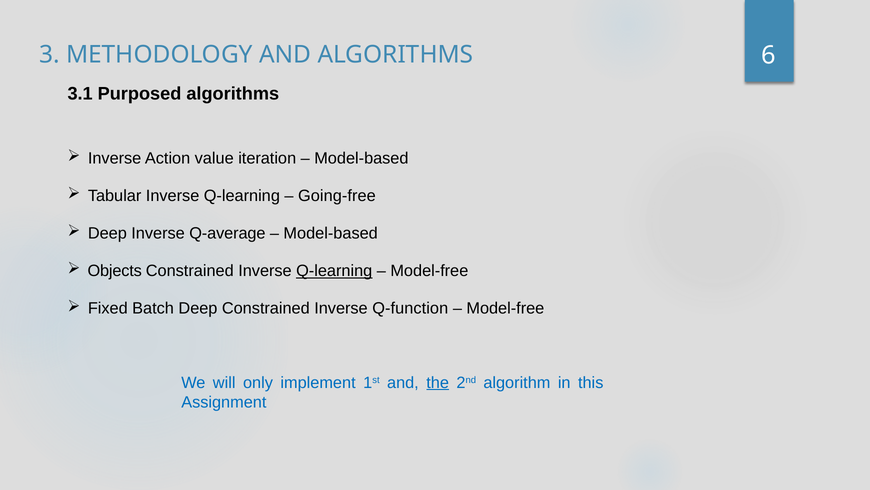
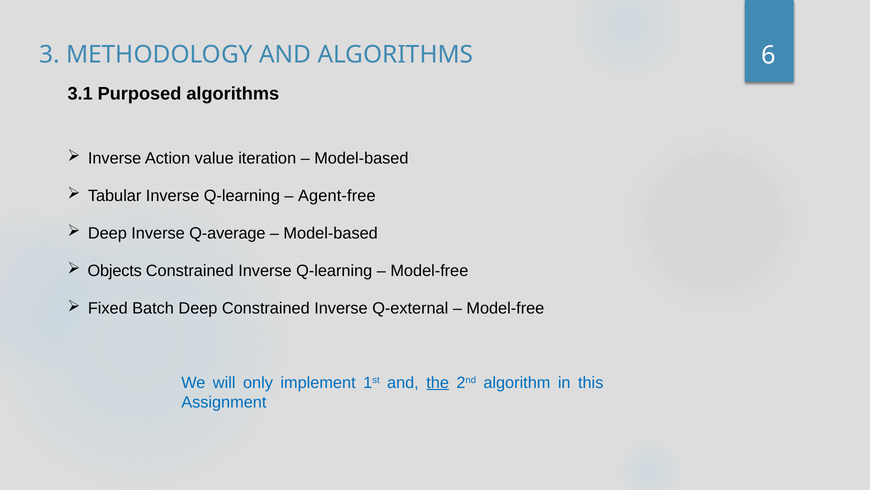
Going-free: Going-free -> Agent-free
Q-learning at (334, 271) underline: present -> none
Q-function: Q-function -> Q-external
